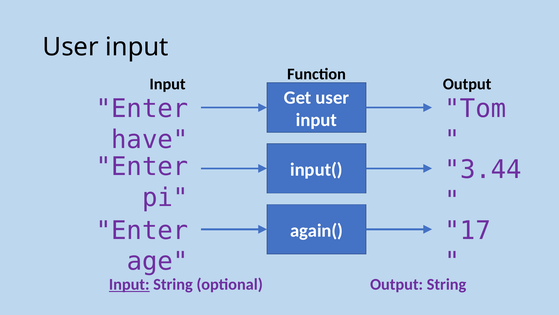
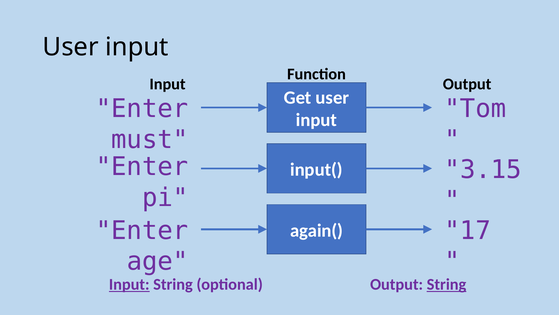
have: have -> must
3.44: 3.44 -> 3.15
String at (447, 284) underline: none -> present
